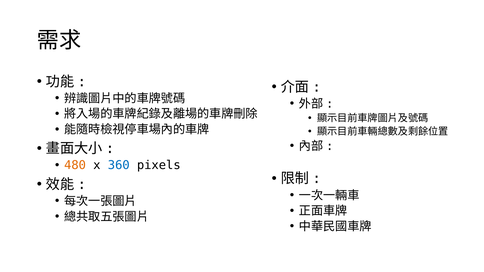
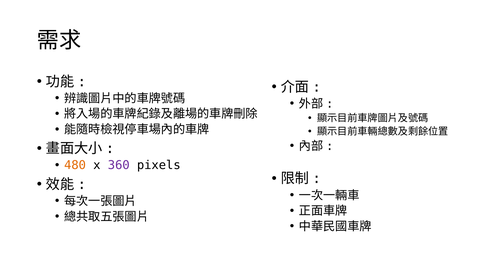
360 colour: blue -> purple
